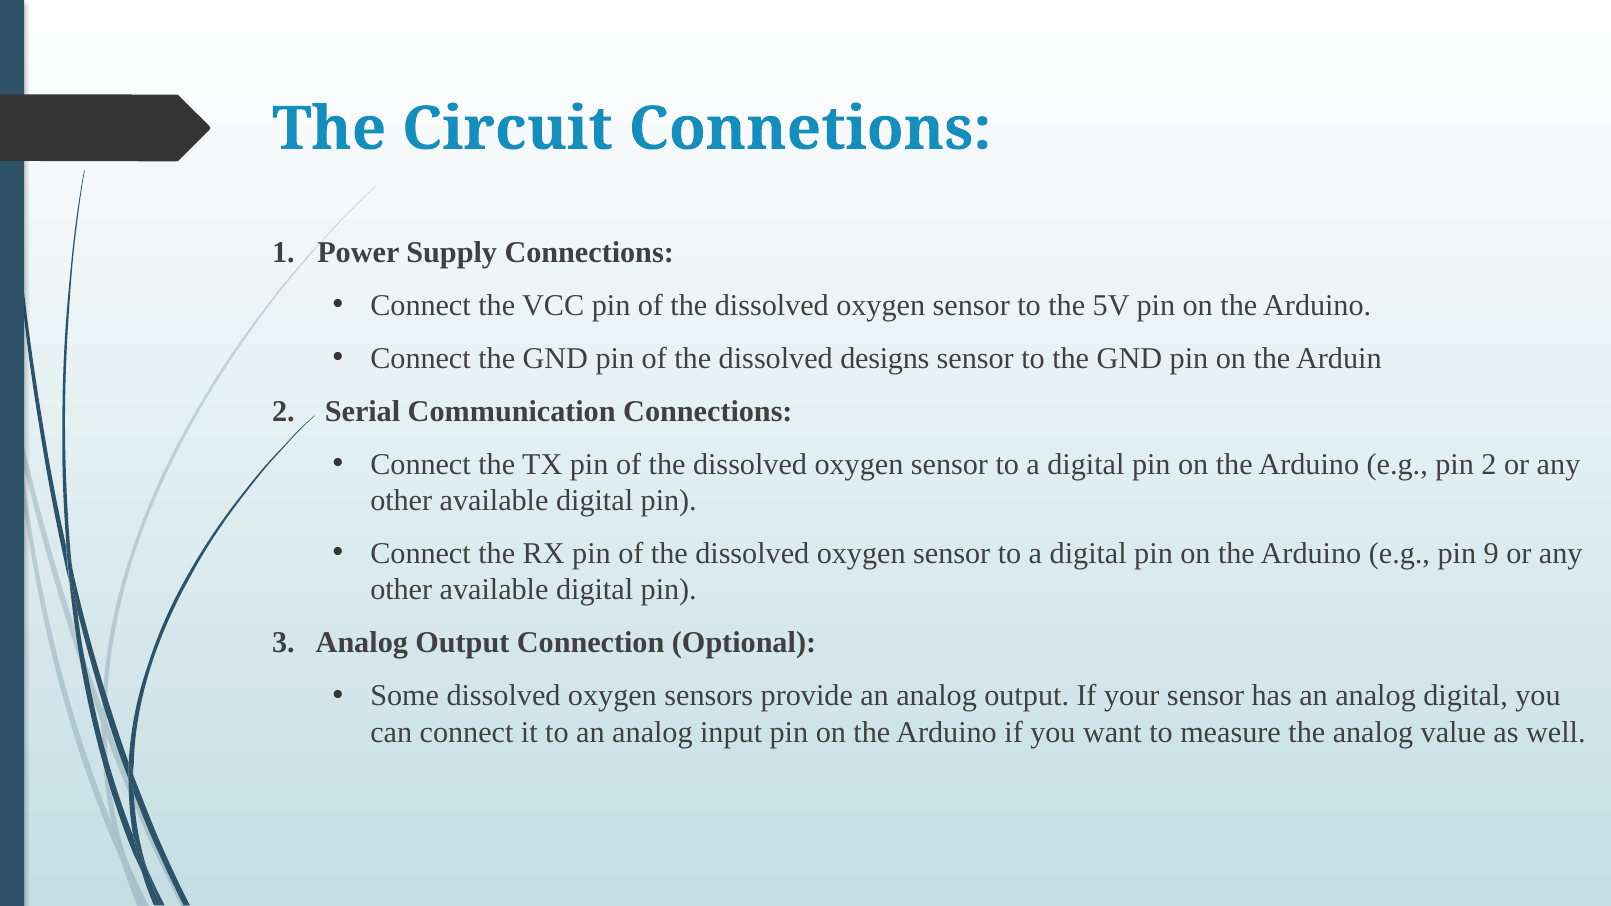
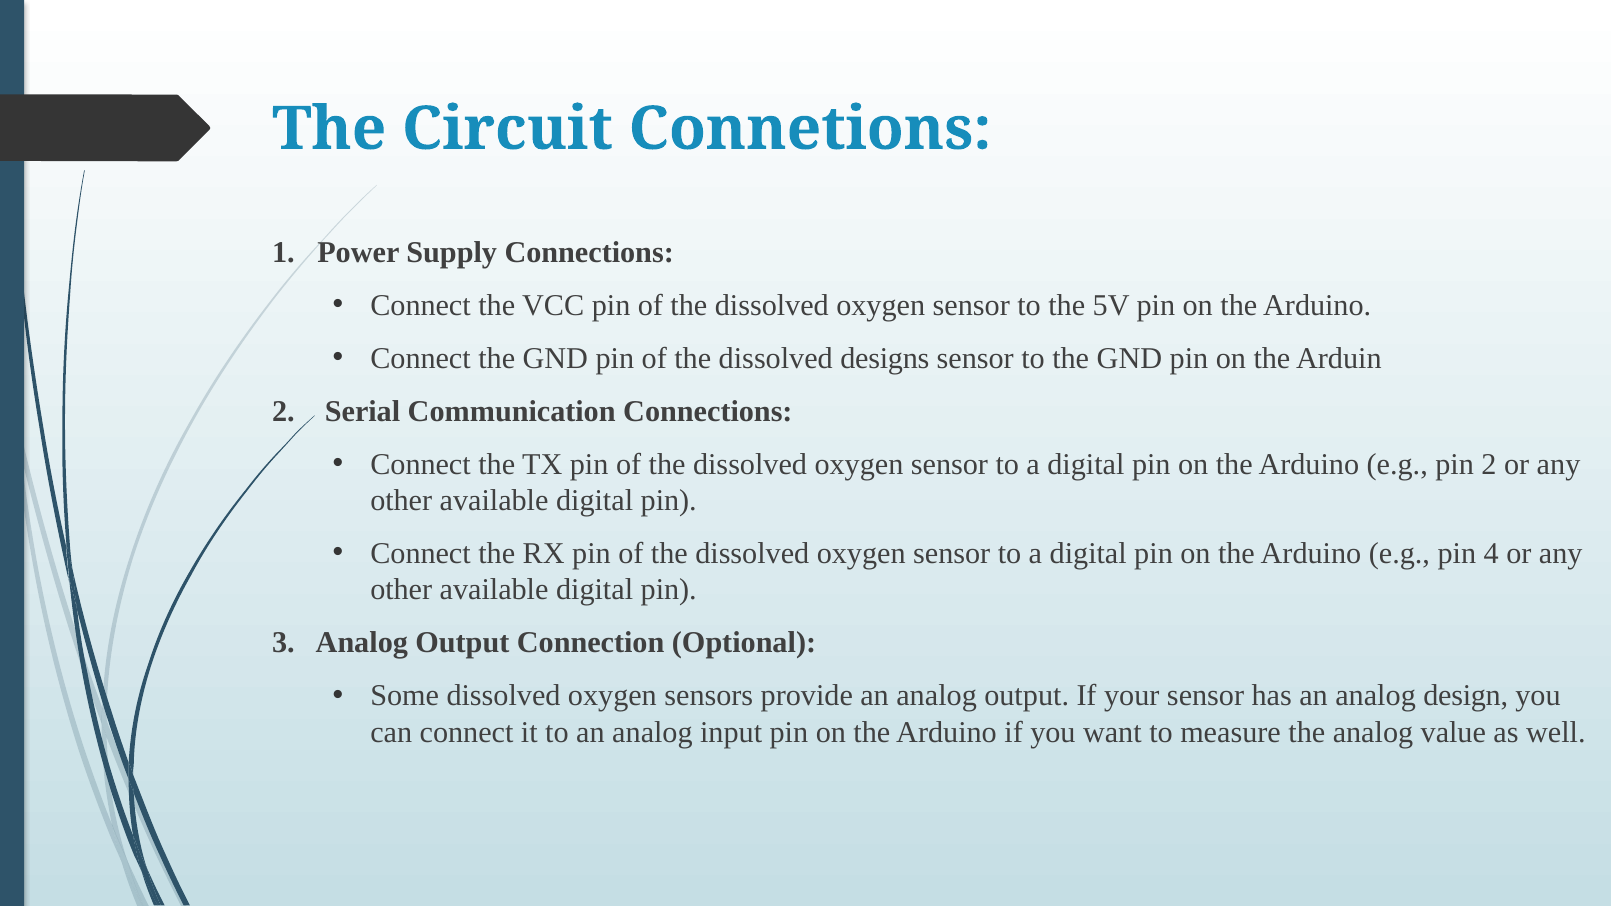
9: 9 -> 4
analog digital: digital -> design
